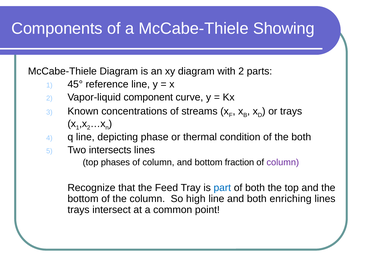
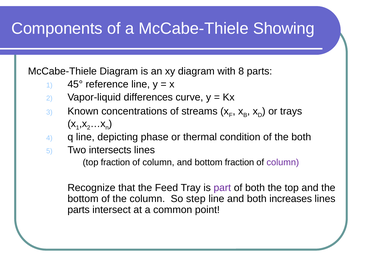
with 2: 2 -> 8
component: component -> differences
top phases: phases -> fraction
part colour: blue -> purple
high: high -> step
enriching: enriching -> increases
trays at (79, 210): trays -> parts
